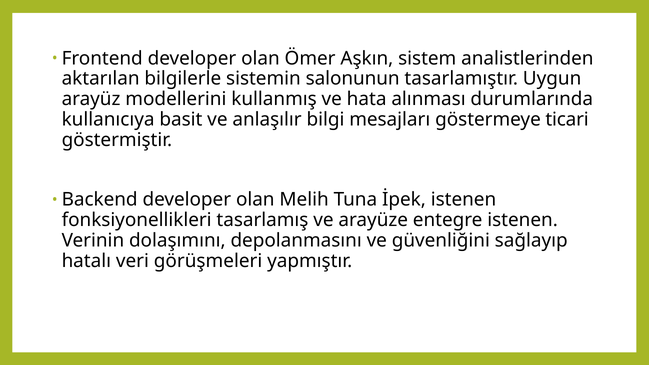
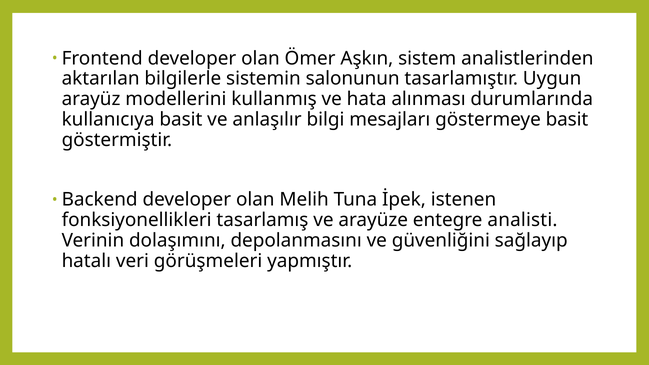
göstermeye ticari: ticari -> basit
entegre istenen: istenen -> analisti
